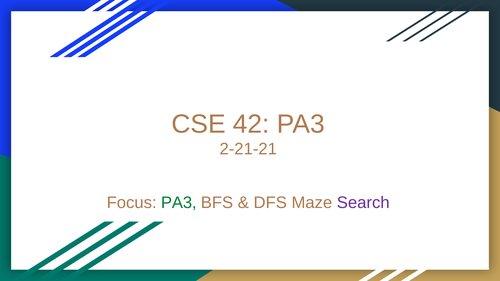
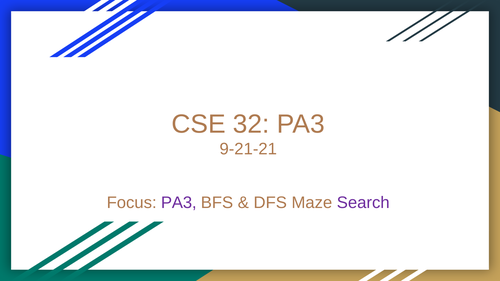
42: 42 -> 32
2-21-21: 2-21-21 -> 9-21-21
PA3 at (179, 203) colour: green -> purple
